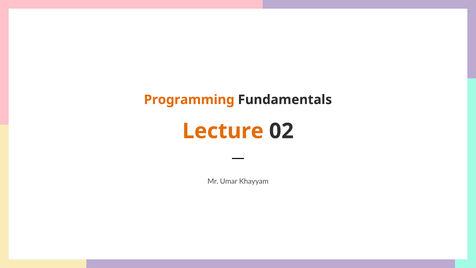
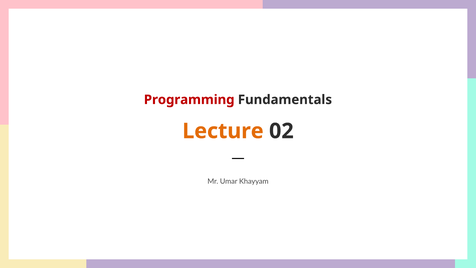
Programming colour: orange -> red
